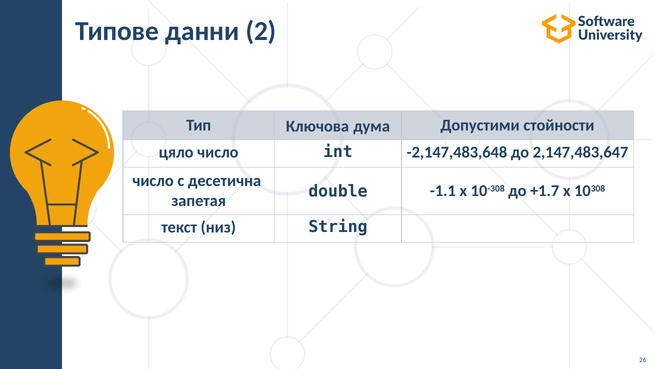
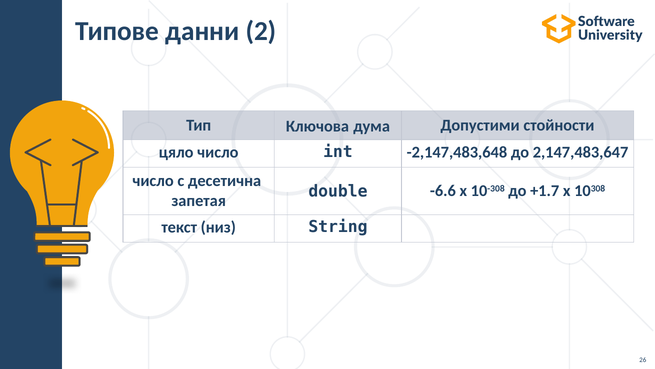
-1.1: -1.1 -> -6.6
